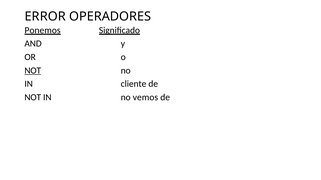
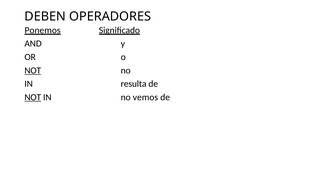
ERROR: ERROR -> DEBEN
cliente: cliente -> resulta
NOT at (33, 98) underline: none -> present
